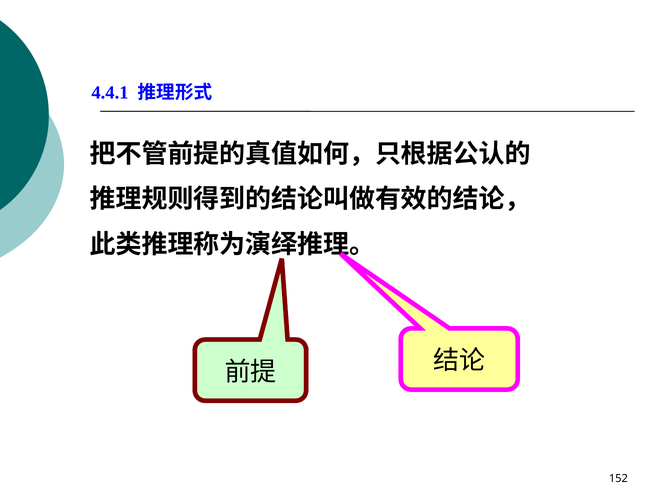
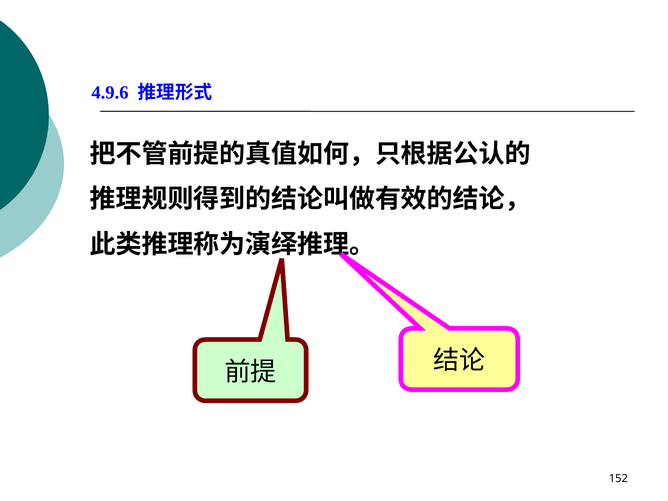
4.4.1: 4.4.1 -> 4.9.6
